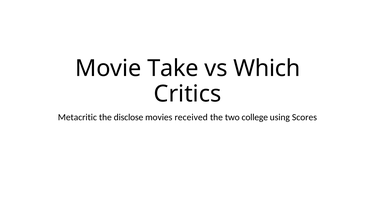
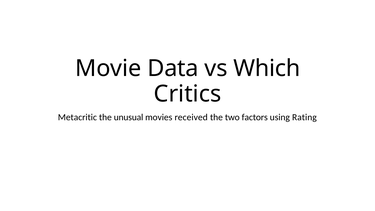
Take: Take -> Data
disclose: disclose -> unusual
college: college -> factors
Scores: Scores -> Rating
